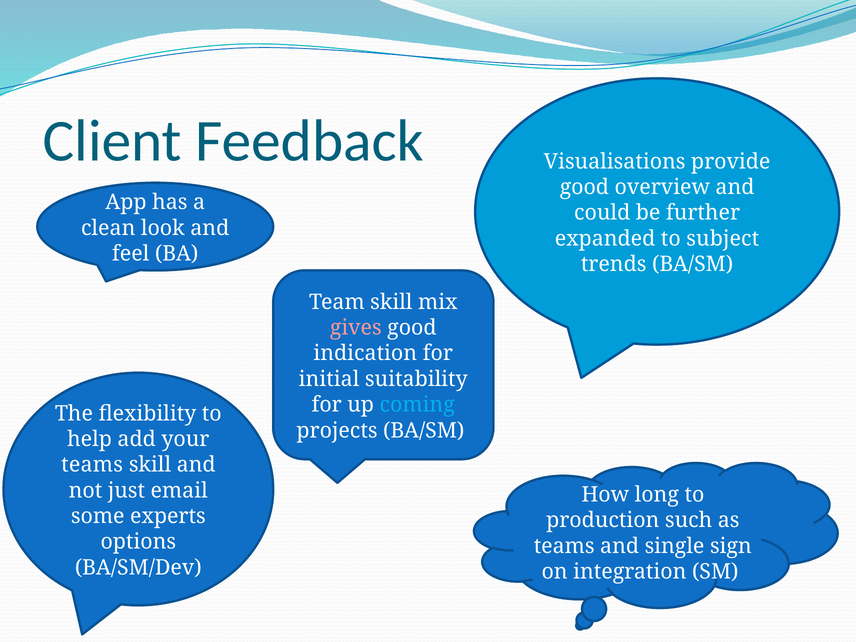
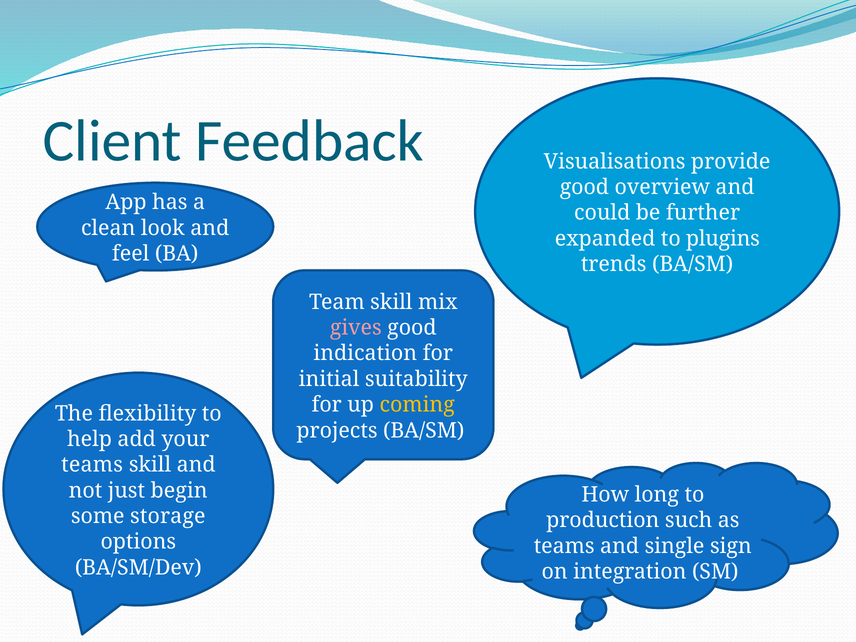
subject: subject -> plugins
coming colour: light blue -> yellow
email: email -> begin
experts: experts -> storage
